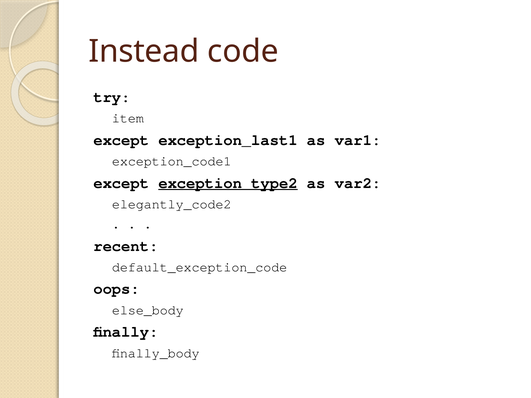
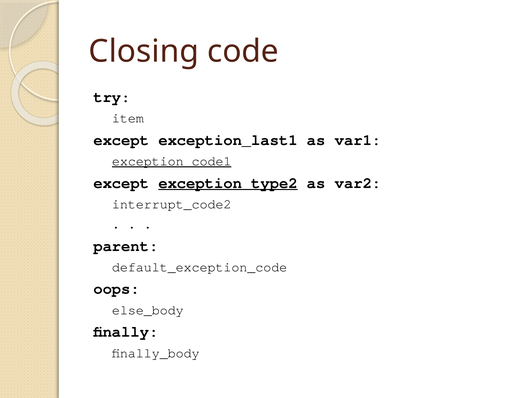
Instead: Instead -> Closing
exception_code1 underline: none -> present
elegantly_code2: elegantly_code2 -> interrupt_code2
recent: recent -> parent
